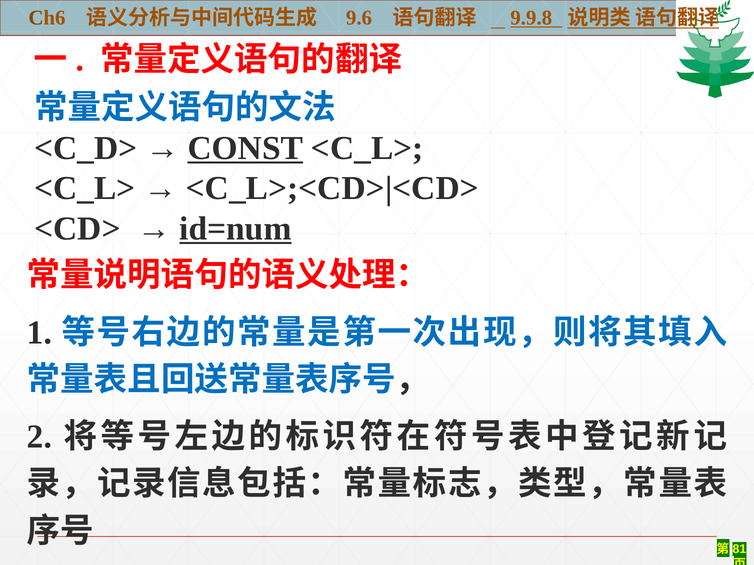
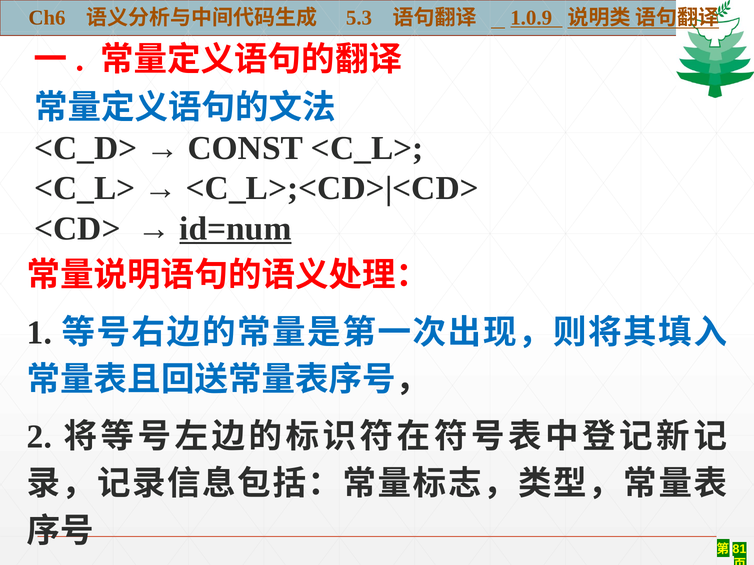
9.6: 9.6 -> 5.3
9.9.8: 9.9.8 -> 1.0.9
CONST underline: present -> none
